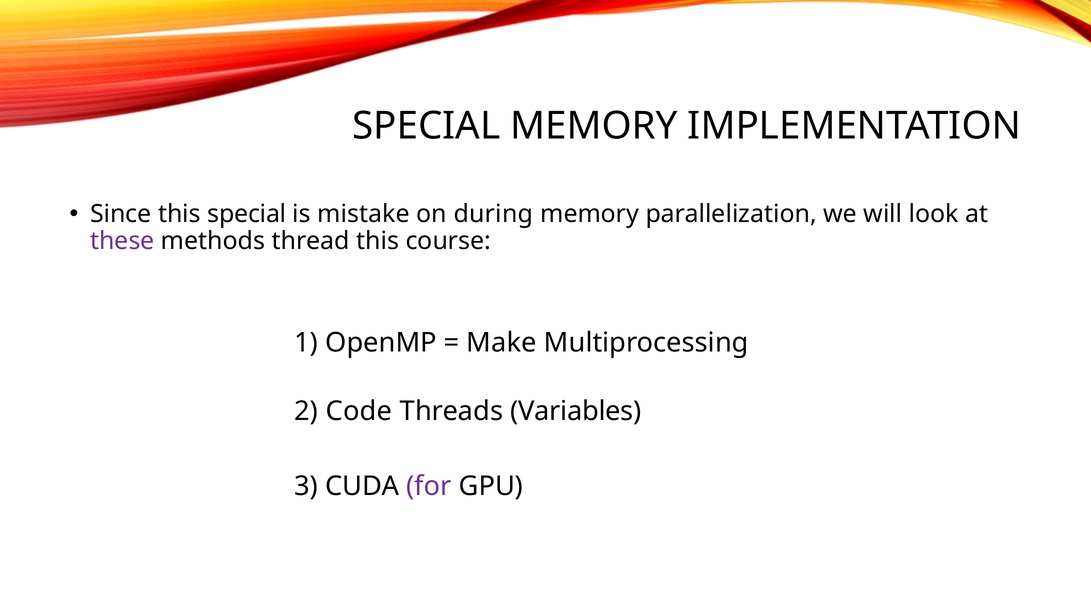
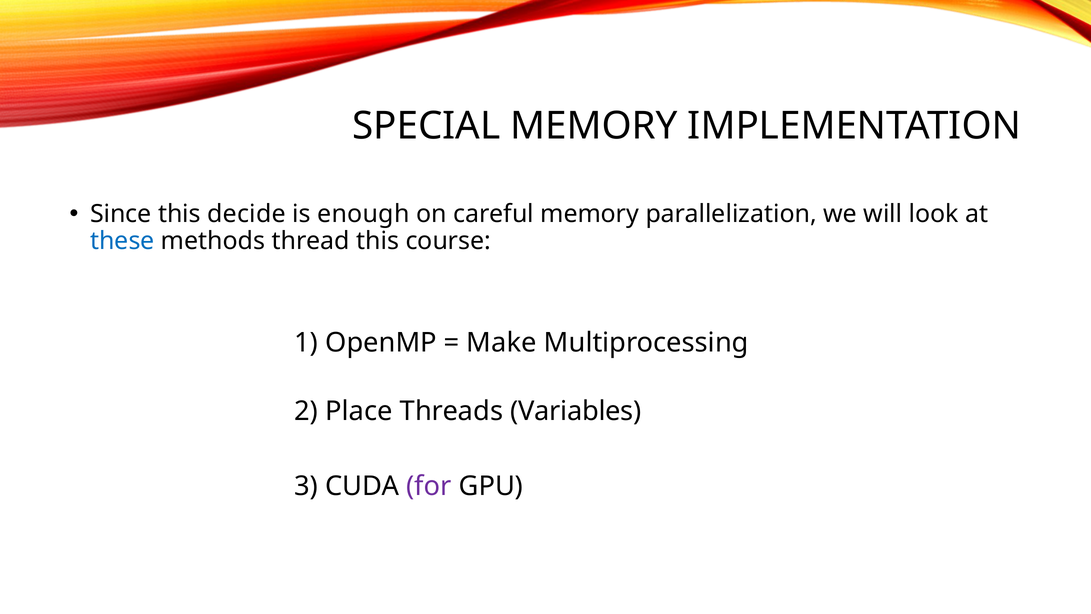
this special: special -> decide
mistake: mistake -> enough
during: during -> careful
these colour: purple -> blue
Code: Code -> Place
